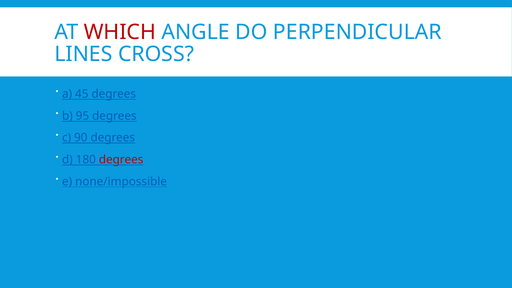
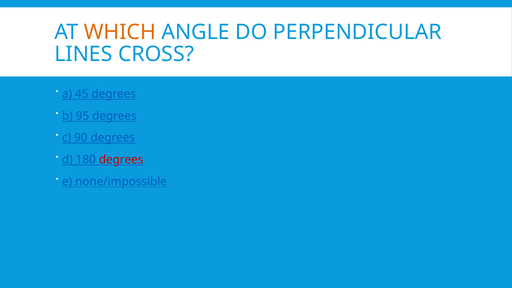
WHICH colour: red -> orange
